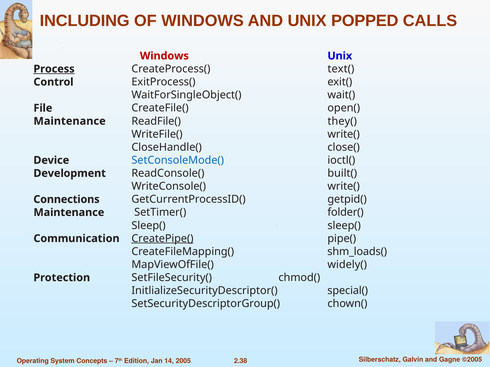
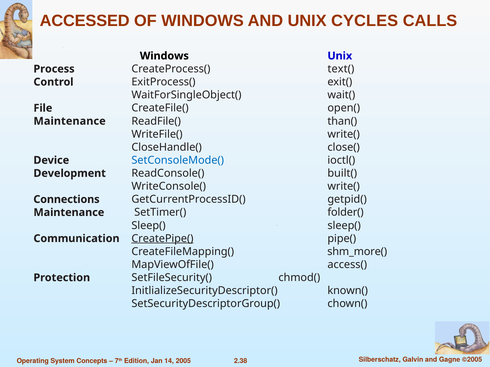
INCLUDING: INCLUDING -> ACCESSED
POPPED: POPPED -> CYCLES
Windows at (164, 56) colour: red -> black
Process underline: present -> none
they(: they( -> than(
shm_loads(: shm_loads( -> shm_more(
widely(: widely( -> access(
special(: special( -> known(
